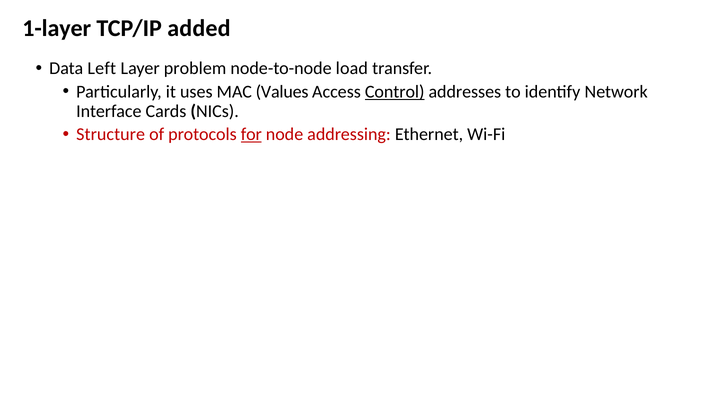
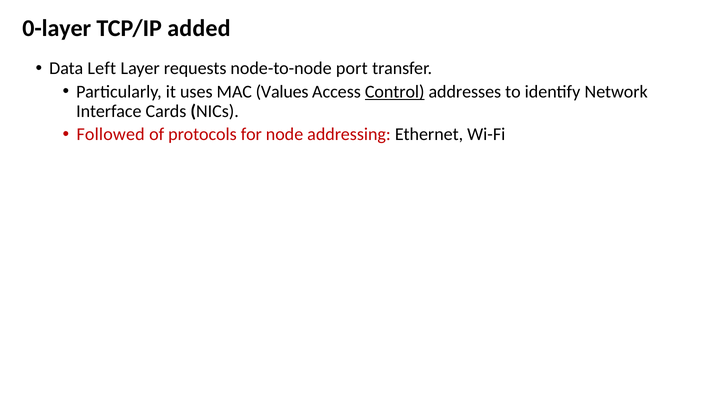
1-layer: 1-layer -> 0-layer
problem: problem -> requests
load: load -> port
Structure: Structure -> Followed
for underline: present -> none
